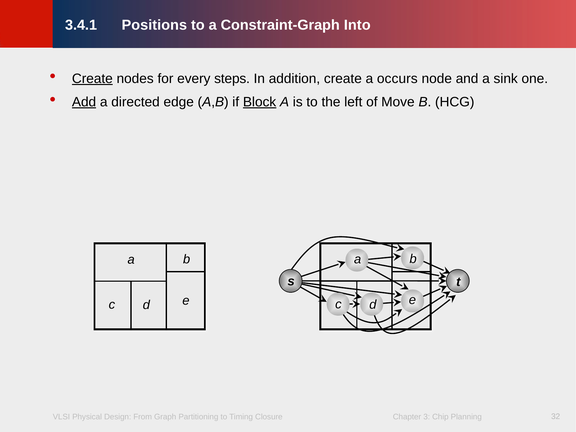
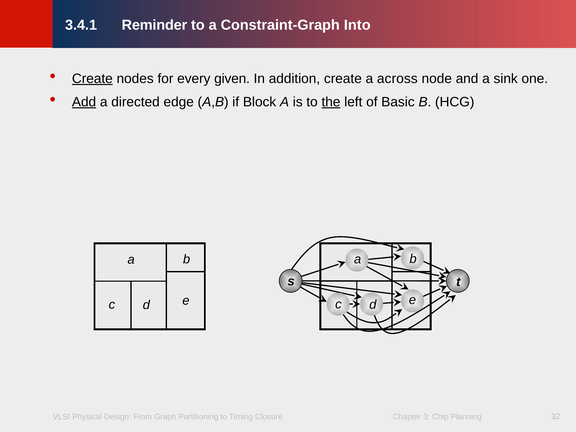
Positions: Positions -> Reminder
steps: steps -> given
occurs: occurs -> across
Block underline: present -> none
the underline: none -> present
Move: Move -> Basic
